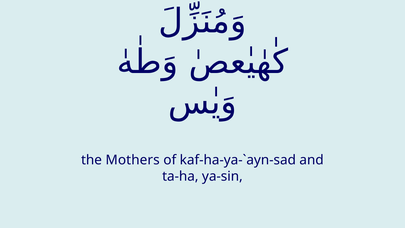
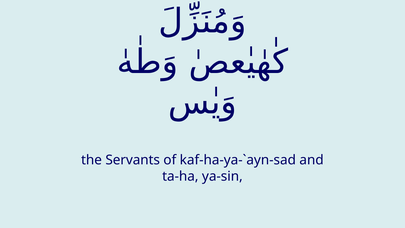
Mothers: Mothers -> Servants
